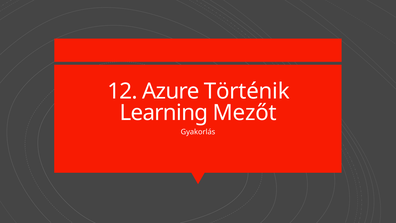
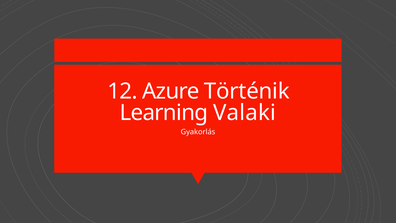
Mezőt: Mezőt -> Valaki
